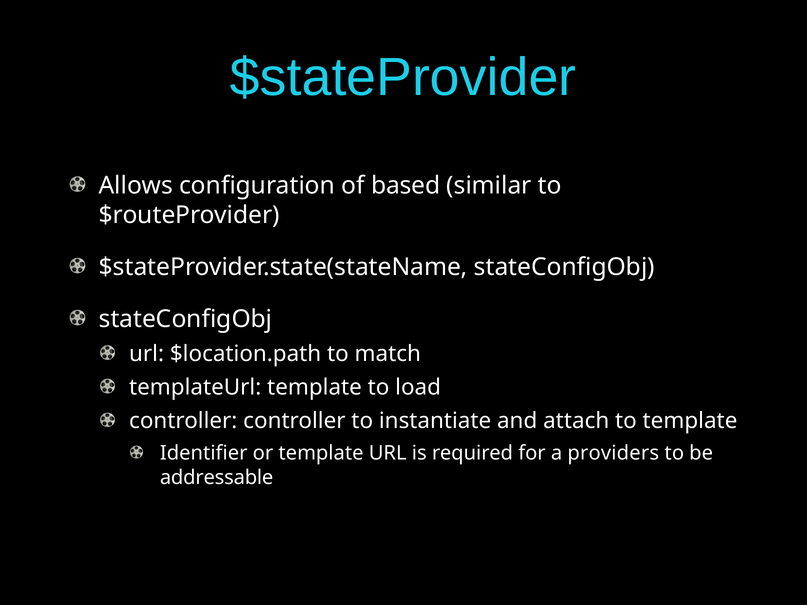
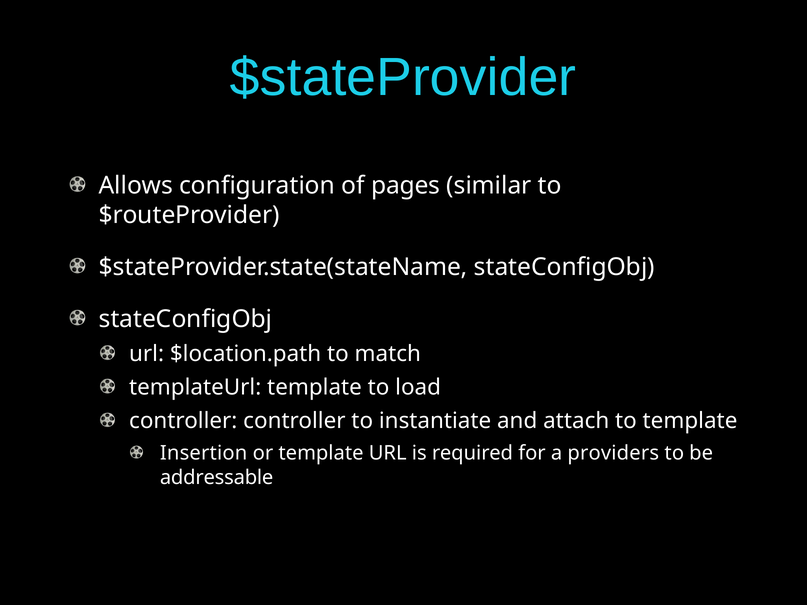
based: based -> pages
Identifier: Identifier -> Insertion
